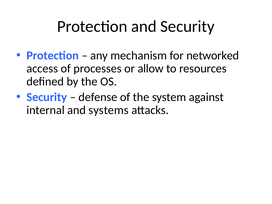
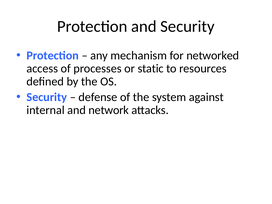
allow: allow -> static
systems: systems -> network
